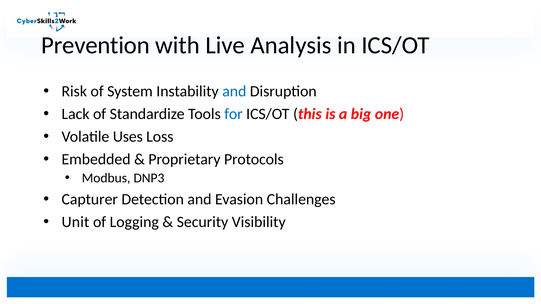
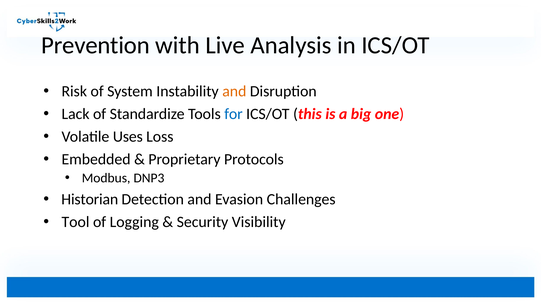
and at (234, 91) colour: blue -> orange
Capturer: Capturer -> Historian
Unit: Unit -> Tool
